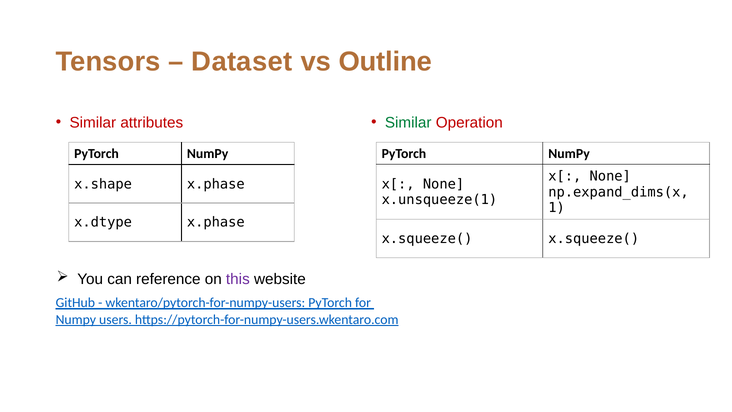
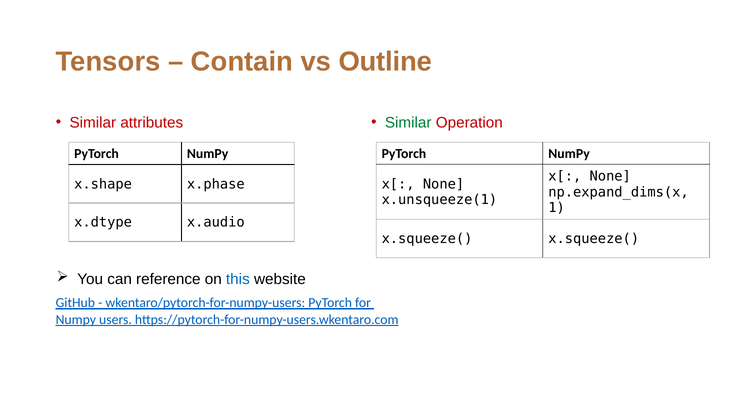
Dataset: Dataset -> Contain
x.dtype x.phase: x.phase -> x.audio
this colour: purple -> blue
